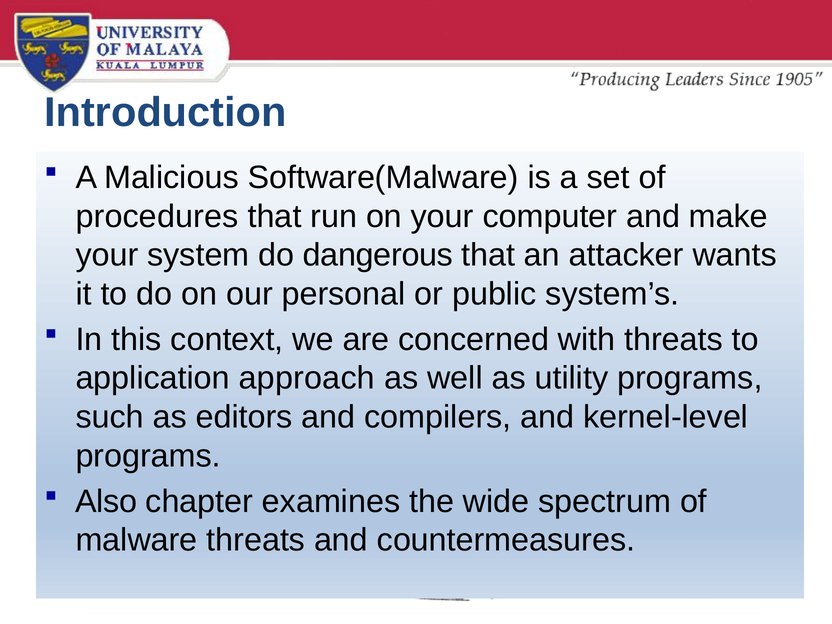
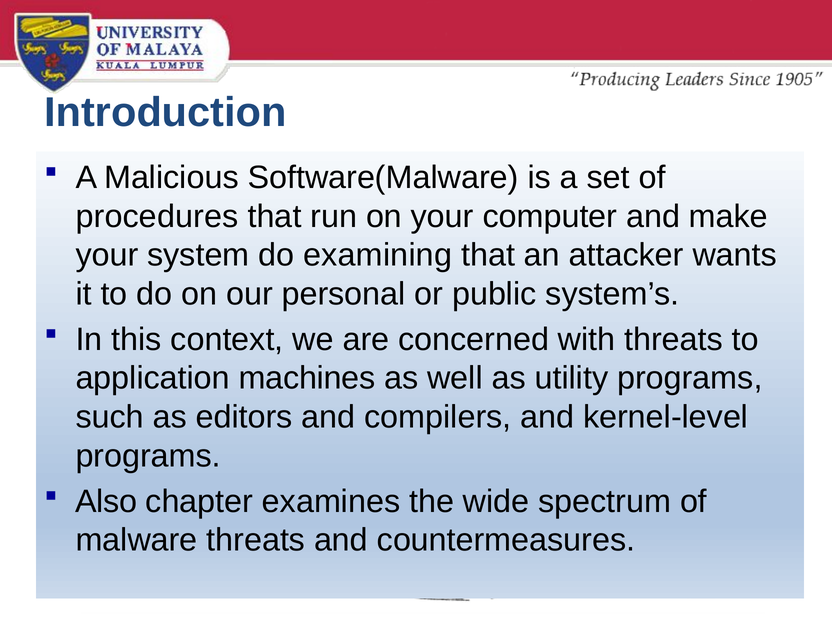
dangerous: dangerous -> examining
approach: approach -> machines
